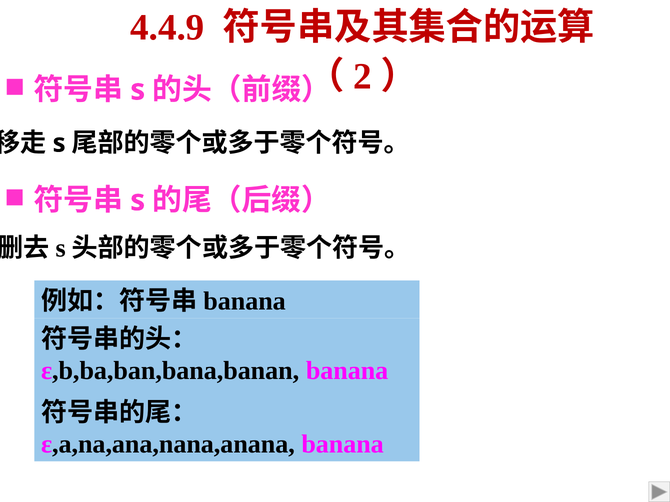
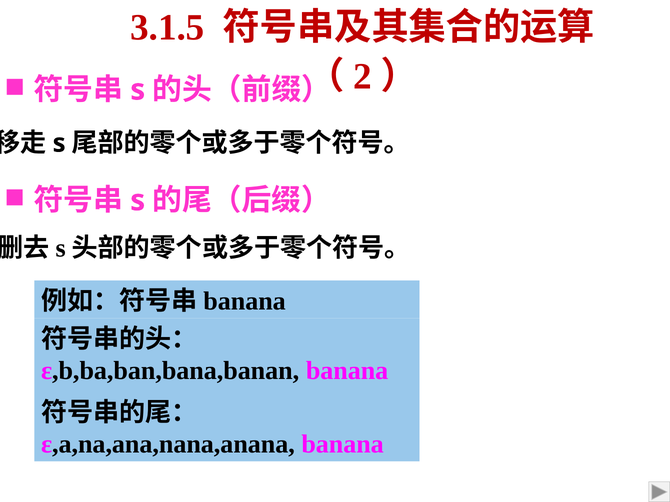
4.4.9: 4.4.9 -> 3.1.5
